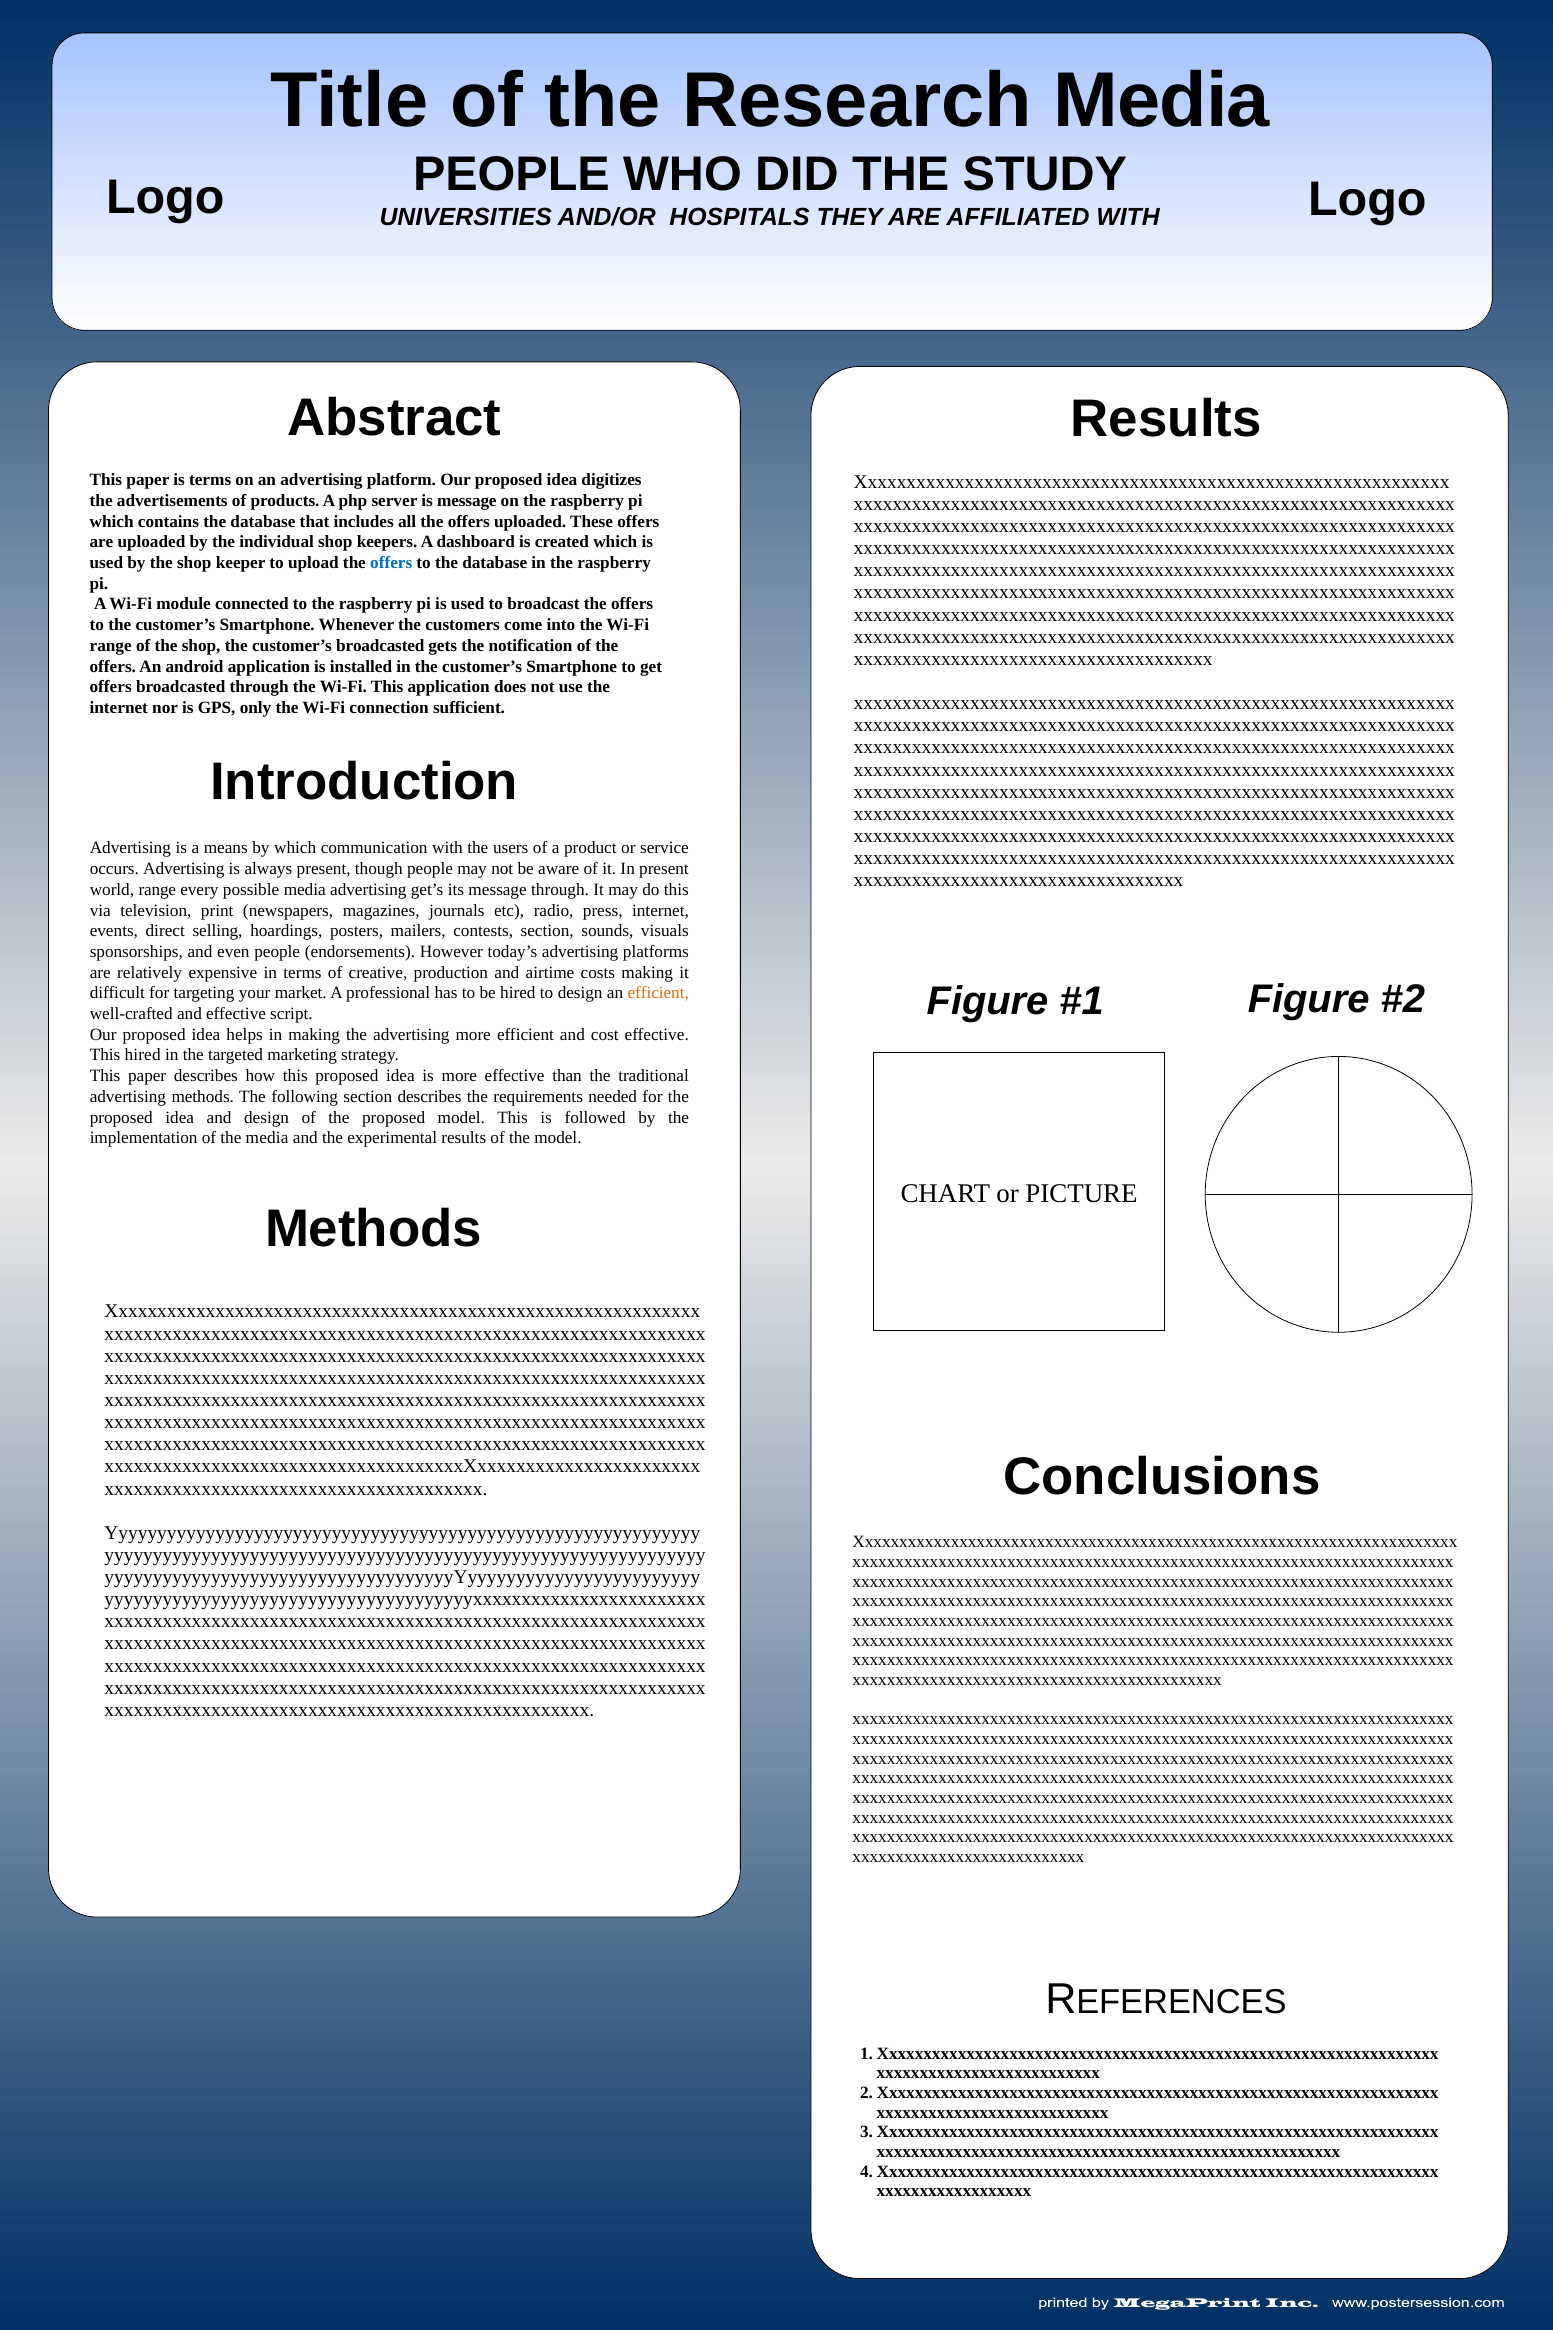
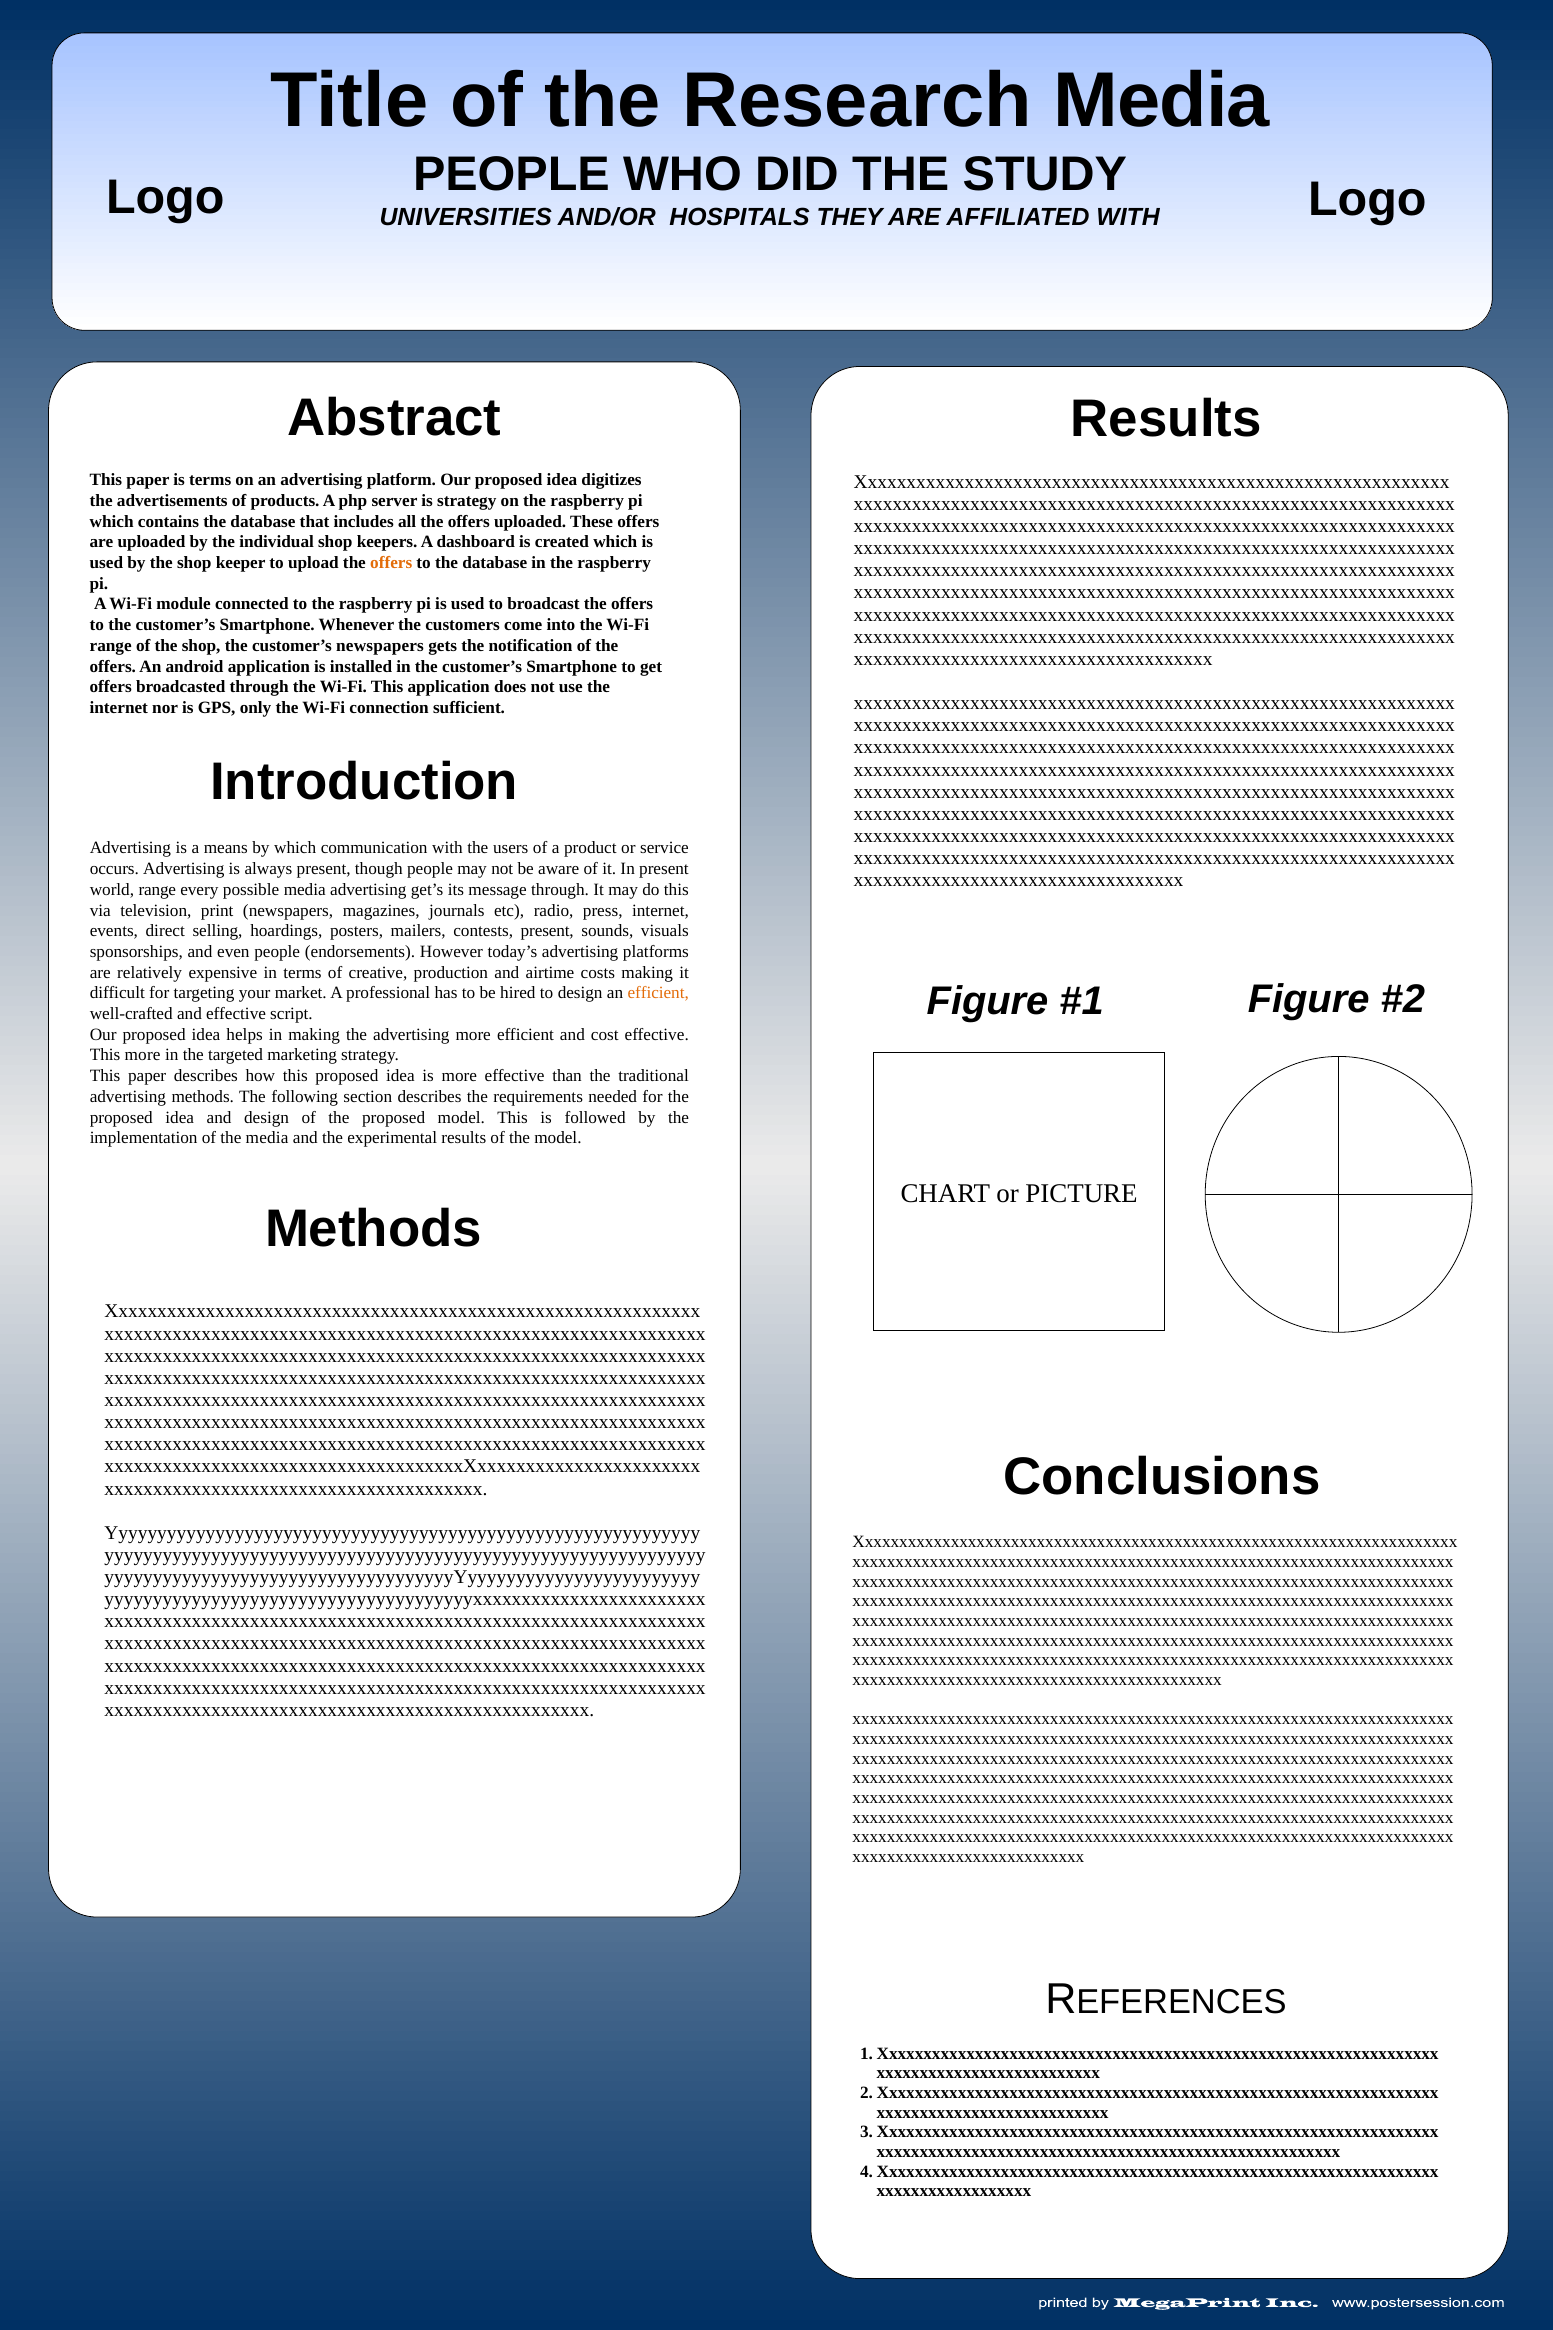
is message: message -> strategy
offers at (391, 563) colour: blue -> orange
customer’s broadcasted: broadcasted -> newspapers
contests section: section -> present
This hired: hired -> more
